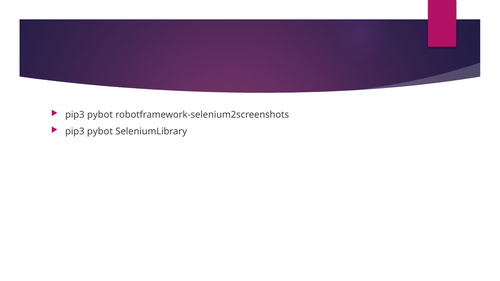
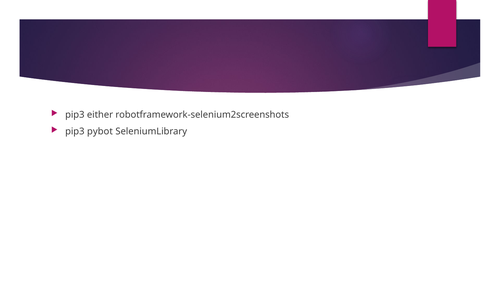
pybot at (100, 115): pybot -> either
